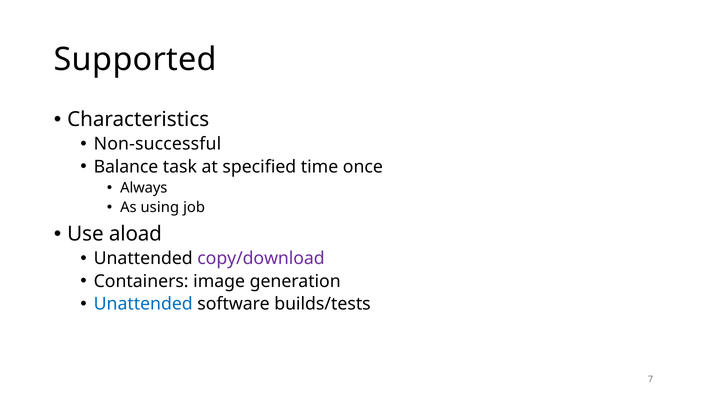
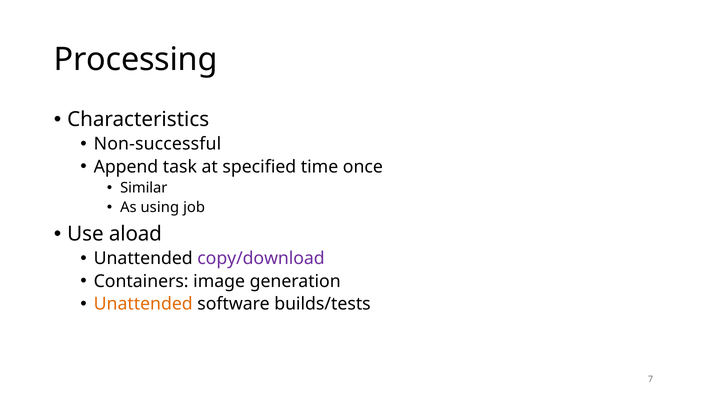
Supported: Supported -> Processing
Balance: Balance -> Append
Always: Always -> Similar
Unattended at (143, 304) colour: blue -> orange
